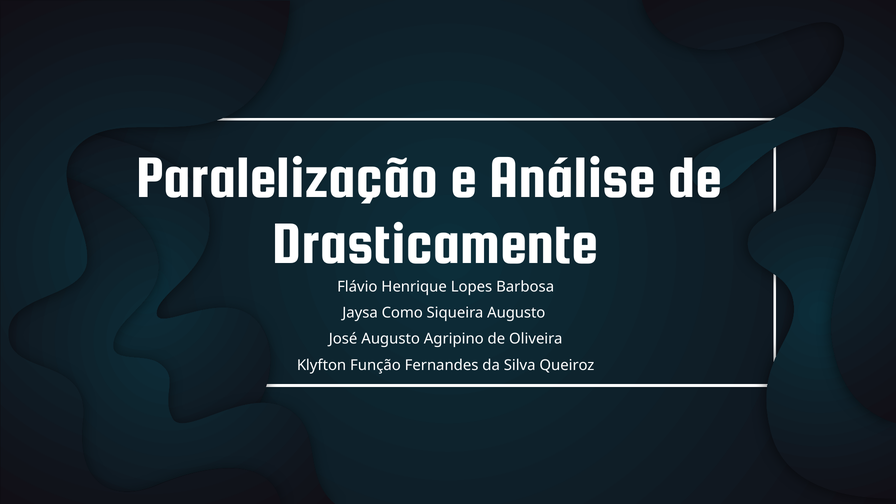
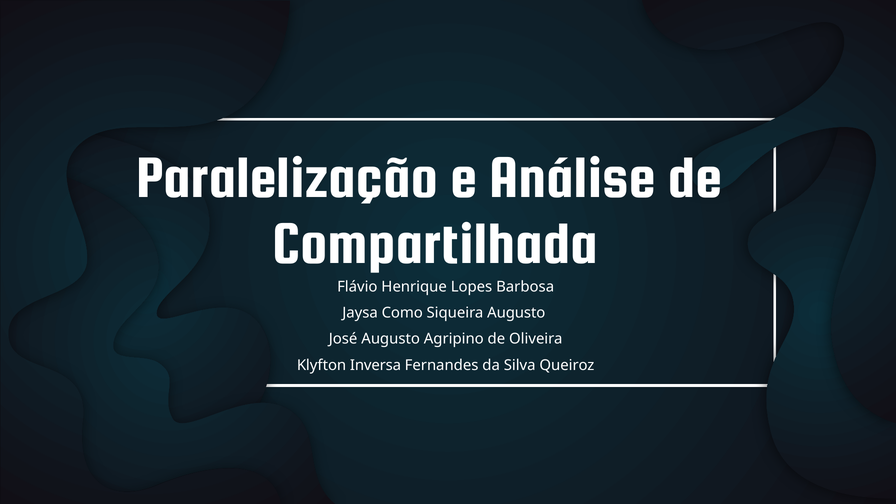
Drasticamente: Drasticamente -> Compartilhada
Função: Função -> Inversa
